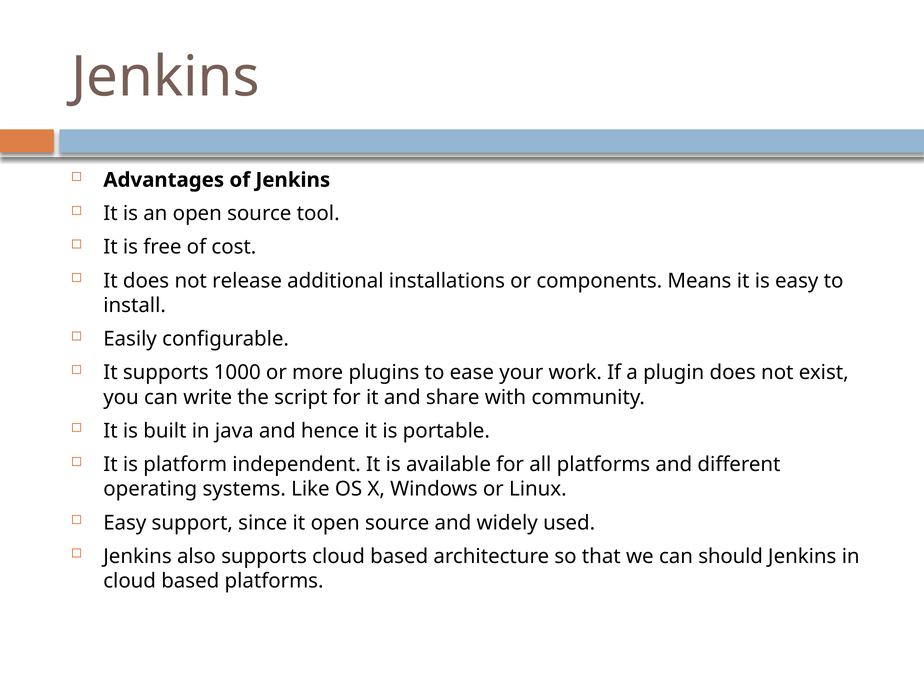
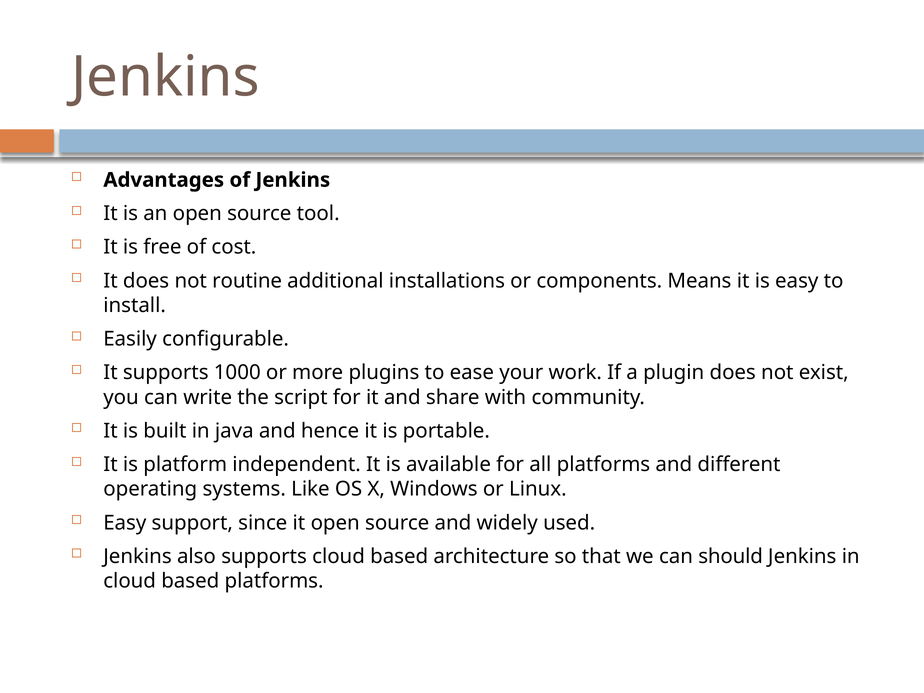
release: release -> routine
